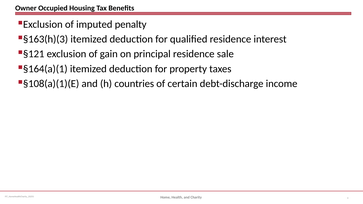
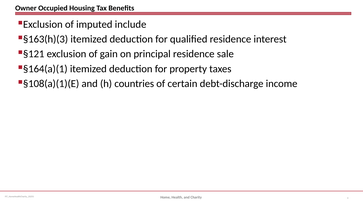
penalty: penalty -> include
